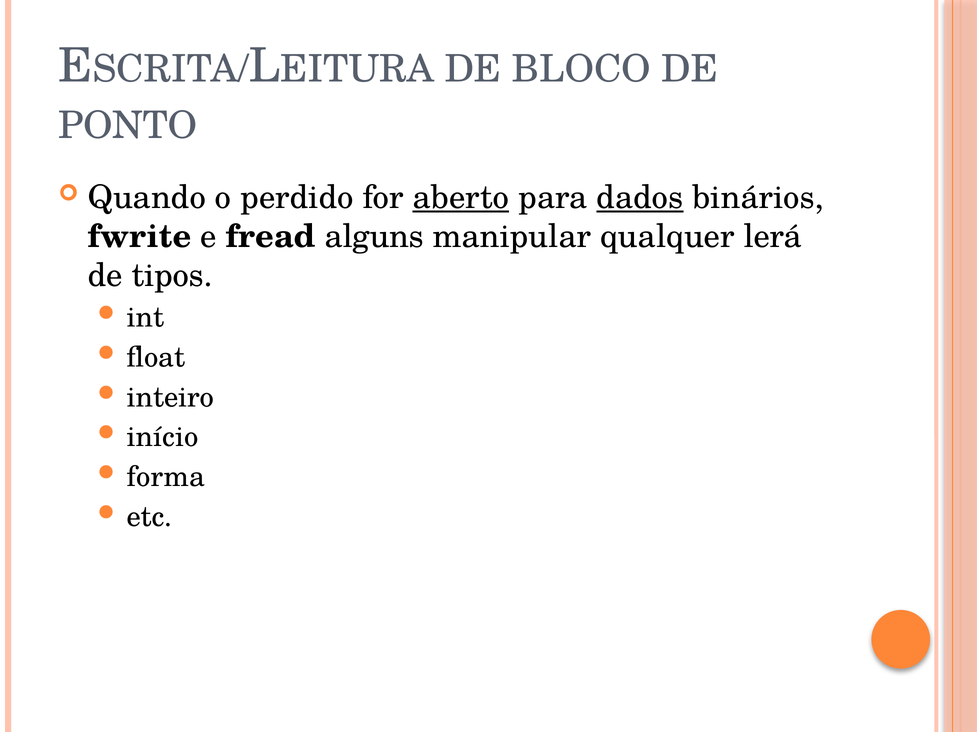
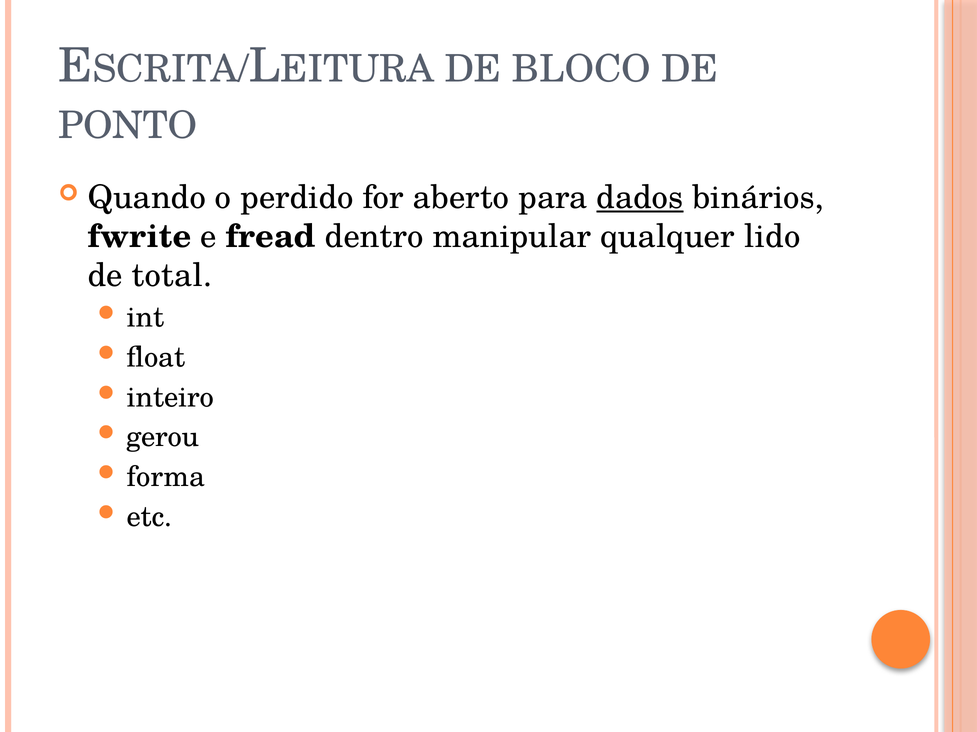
aberto underline: present -> none
alguns: alguns -> dentro
lerá: lerá -> lido
tipos: tipos -> total
início: início -> gerou
